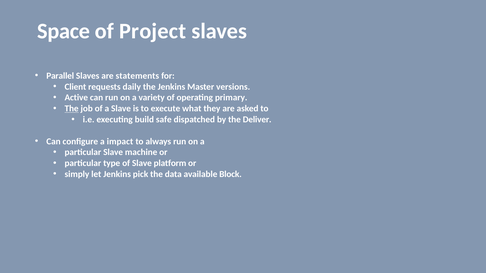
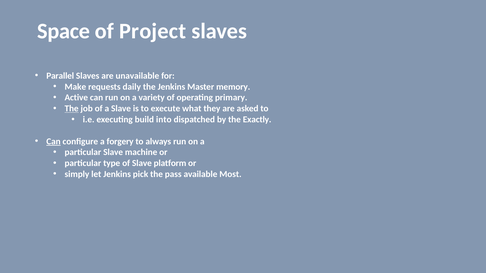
statements: statements -> unavailable
Client: Client -> Make
versions: versions -> memory
safe: safe -> into
Deliver: Deliver -> Exactly
Can at (53, 142) underline: none -> present
impact: impact -> forgery
data: data -> pass
Block: Block -> Most
